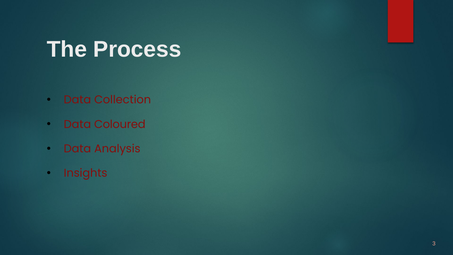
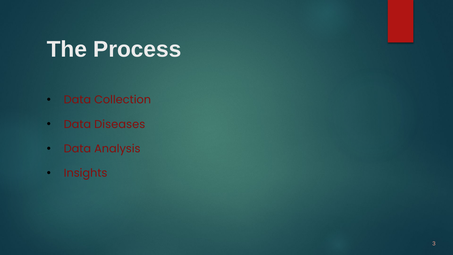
Coloured: Coloured -> Diseases
